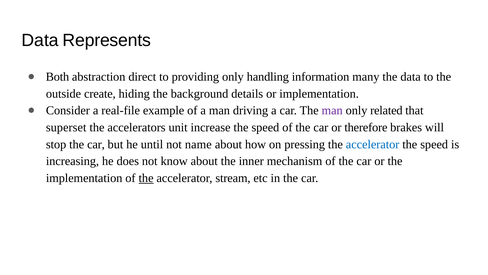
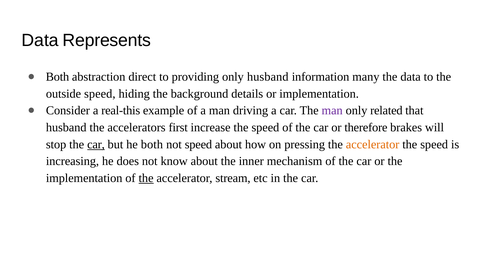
only handling: handling -> husband
outside create: create -> speed
real-file: real-file -> real-this
superset at (66, 127): superset -> husband
unit: unit -> first
car at (96, 144) underline: none -> present
he until: until -> both
not name: name -> speed
accelerator at (373, 144) colour: blue -> orange
